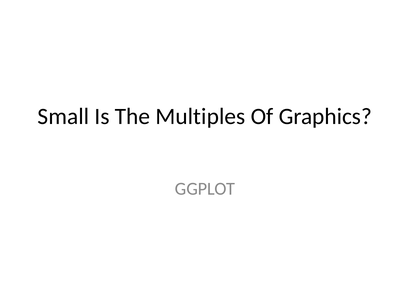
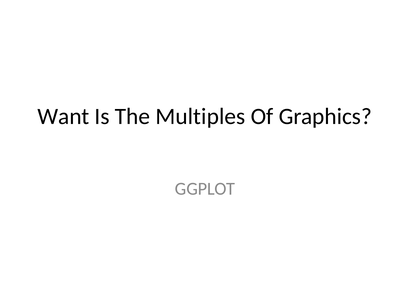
Small: Small -> Want
